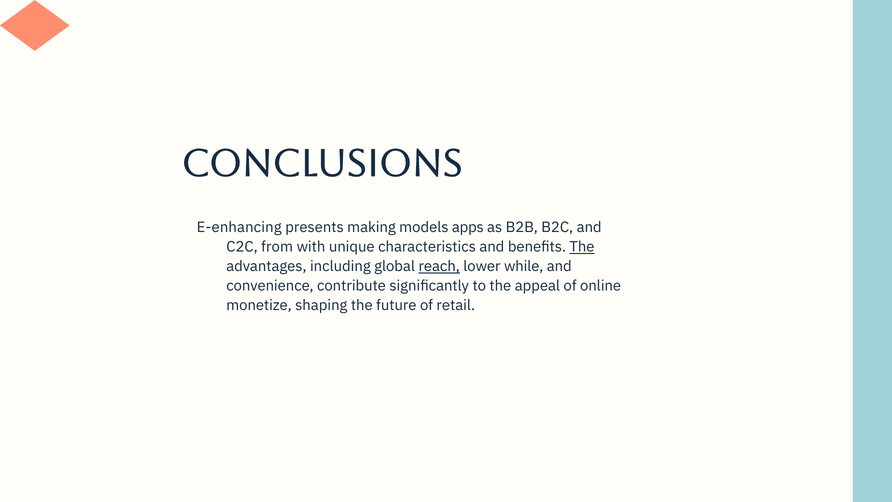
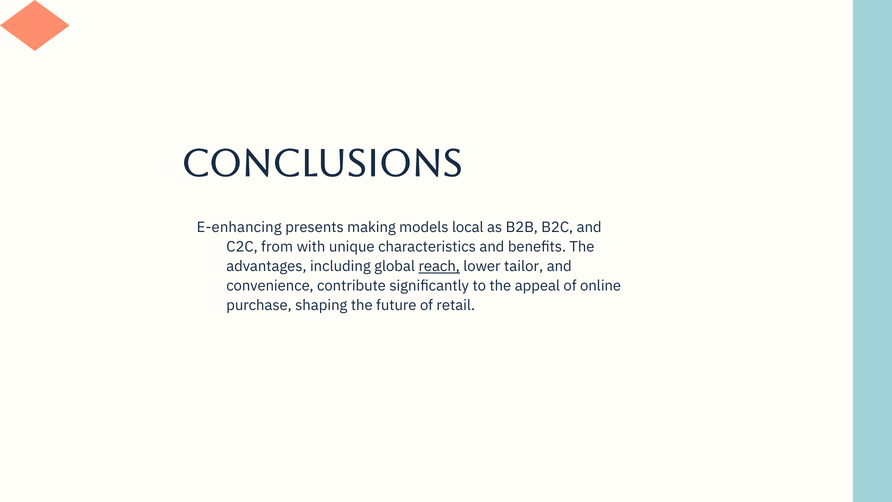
apps: apps -> local
The at (582, 247) underline: present -> none
while: while -> tailor
monetize: monetize -> purchase
